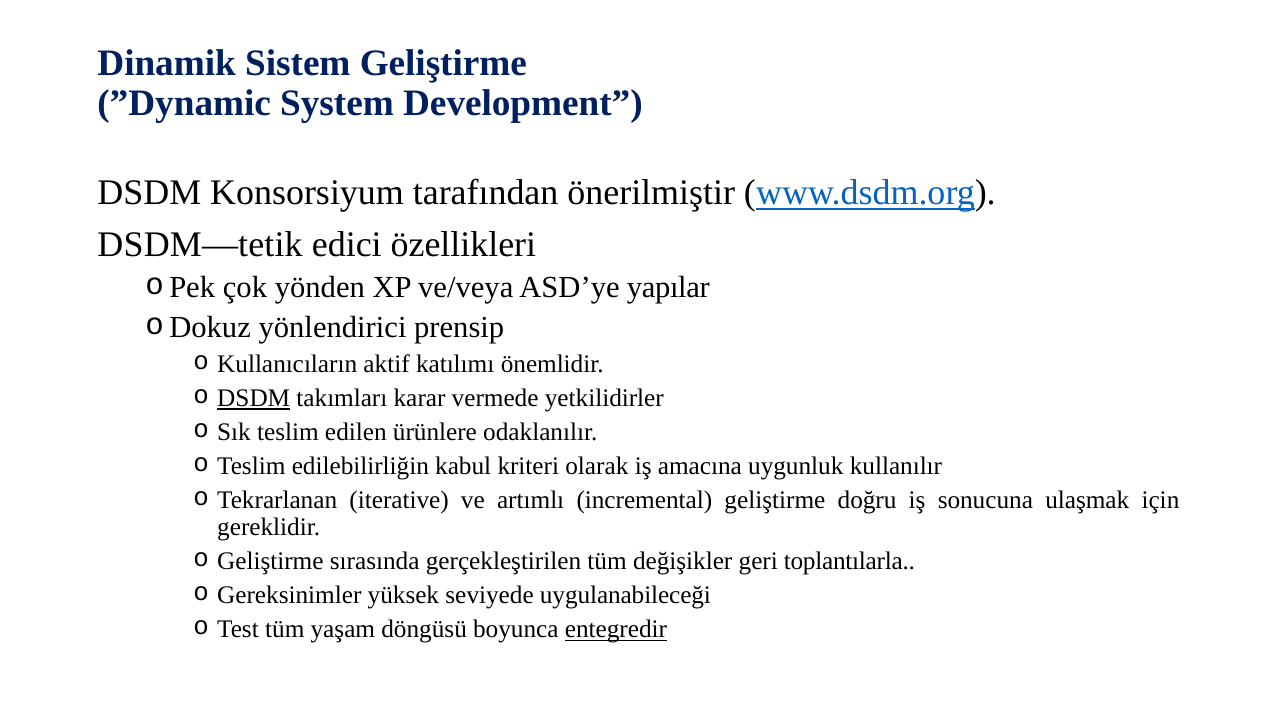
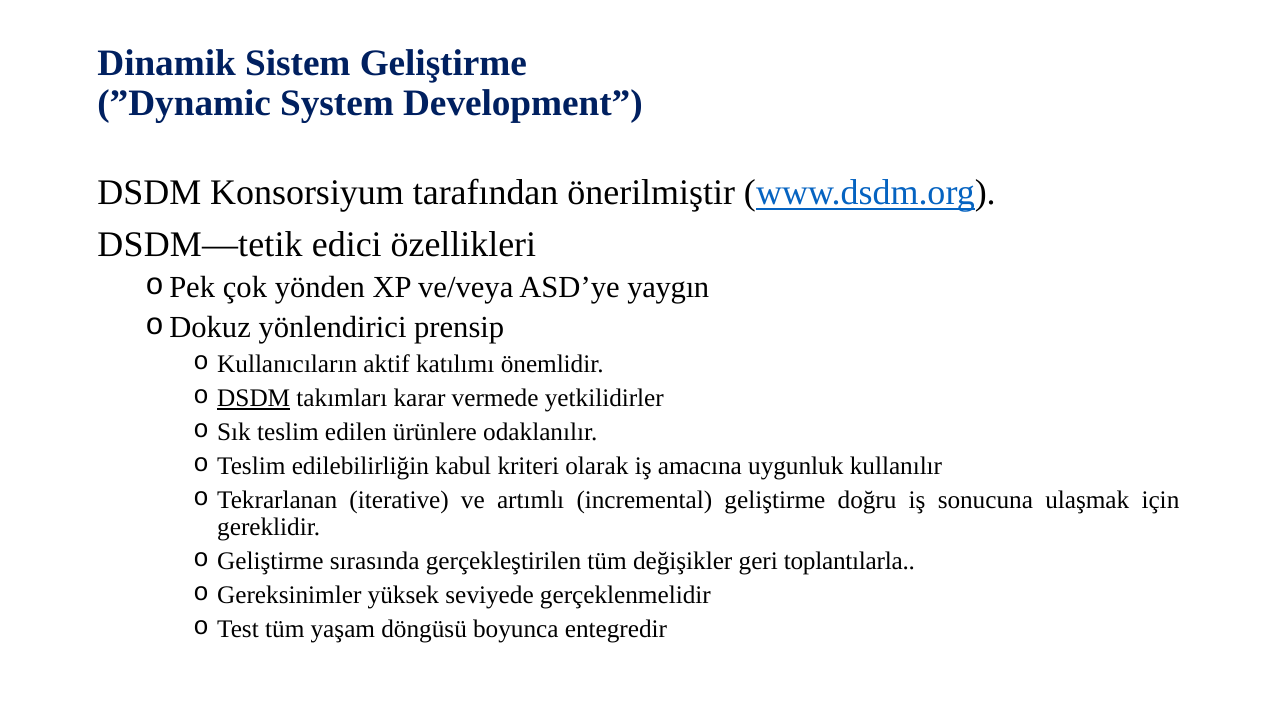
yapılar: yapılar -> yaygın
uygulanabileceği: uygulanabileceği -> gerçeklenmelidir
entegredir underline: present -> none
